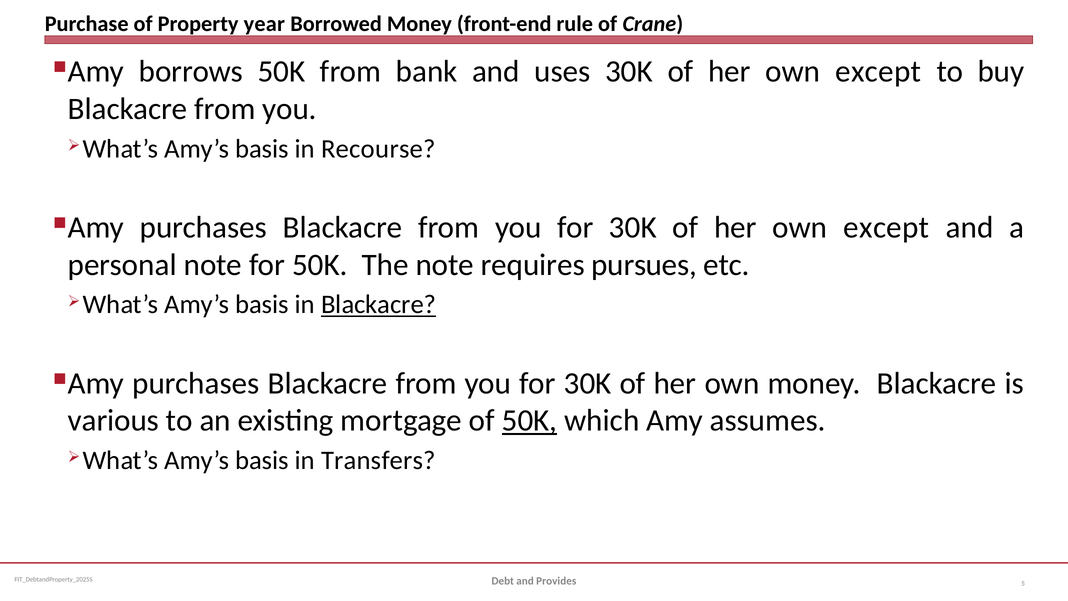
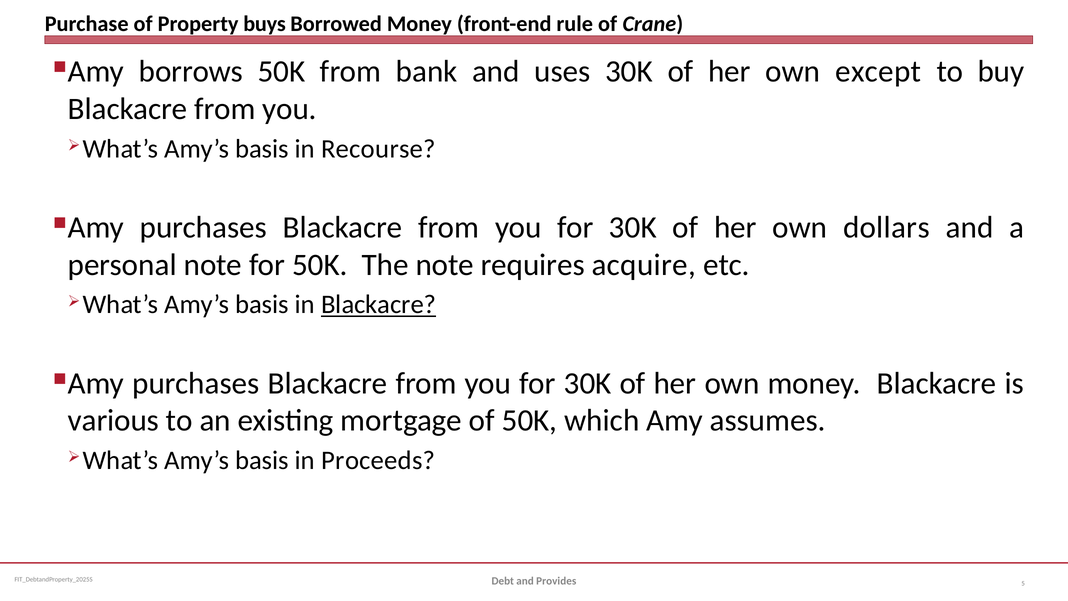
year: year -> buys
except at (886, 227): except -> dollars
pursues: pursues -> acquire
50K at (529, 421) underline: present -> none
Transfers: Transfers -> Proceeds
